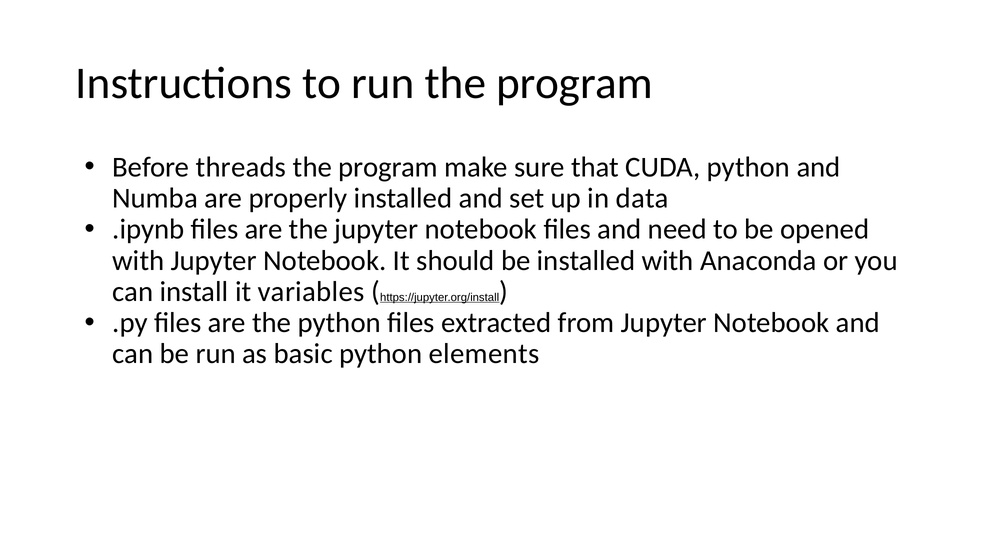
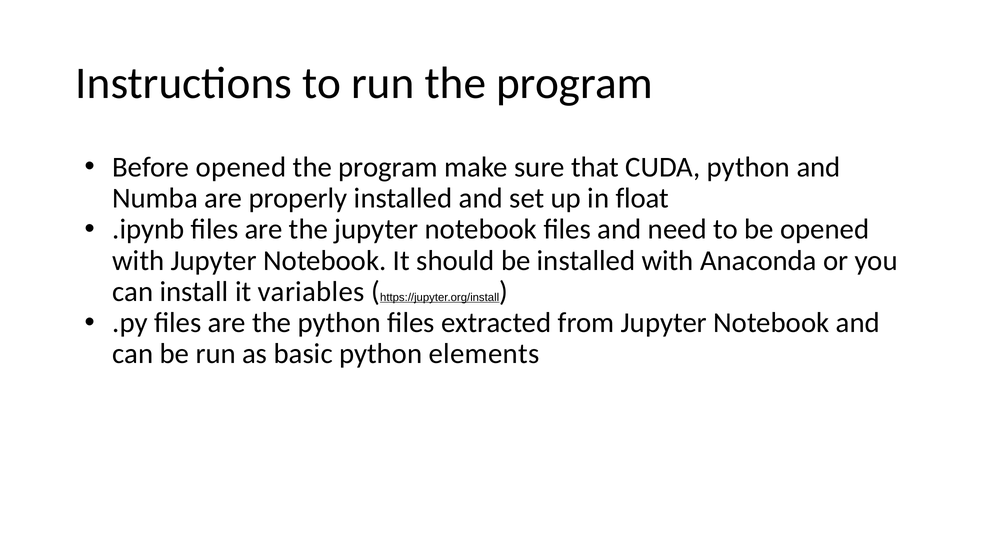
Before threads: threads -> opened
data: data -> float
